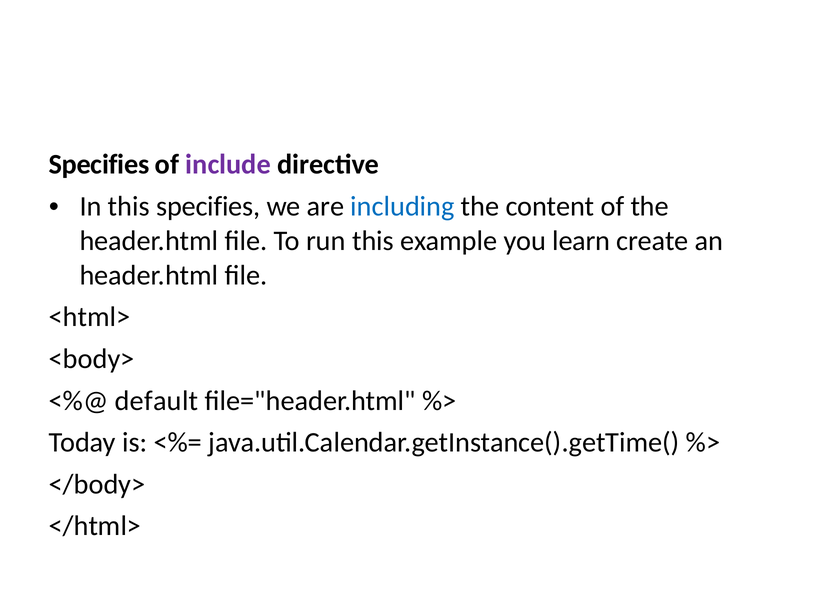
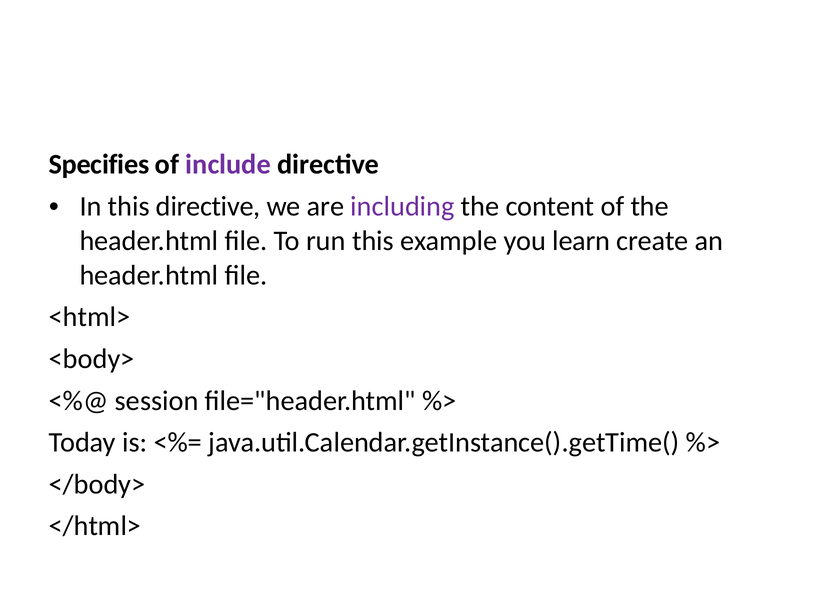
this specifies: specifies -> directive
including colour: blue -> purple
default: default -> session
